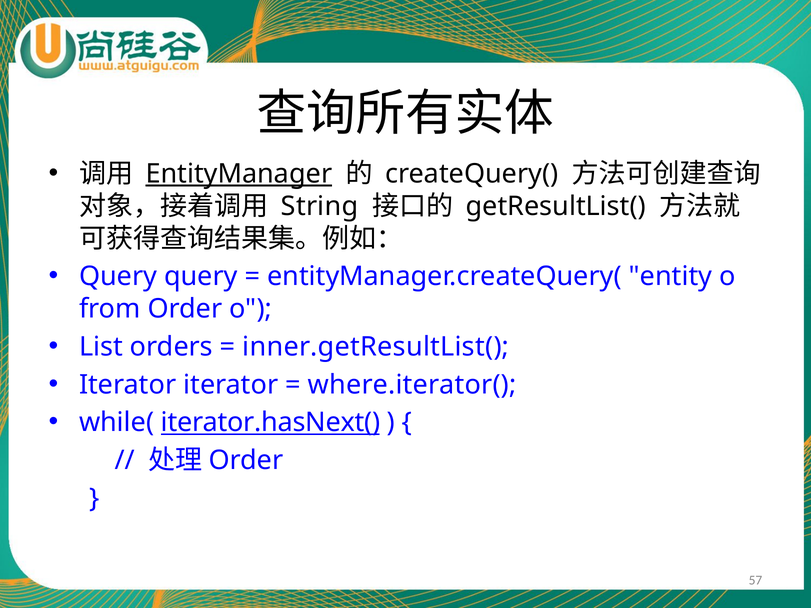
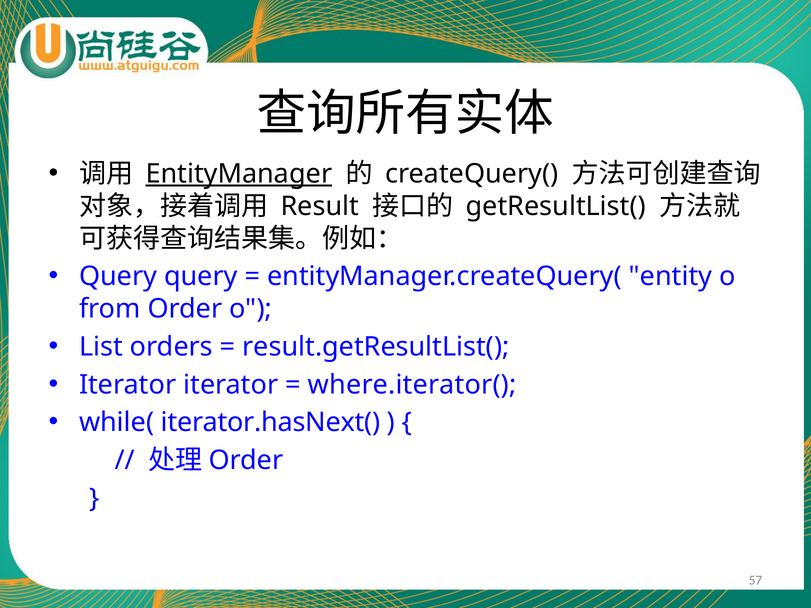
String: String -> Result
inner.getResultList(: inner.getResultList( -> result.getResultList(
iterator.hasNext( underline: present -> none
